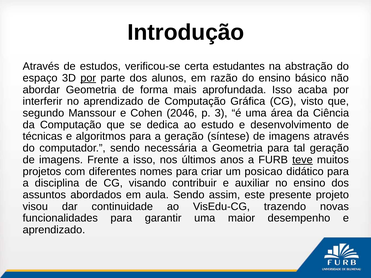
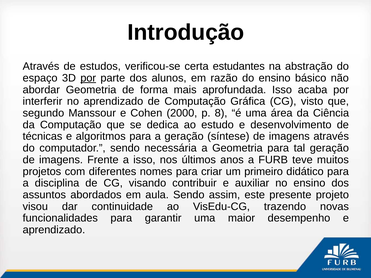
2046: 2046 -> 2000
3: 3 -> 8
teve underline: present -> none
posicao: posicao -> primeiro
